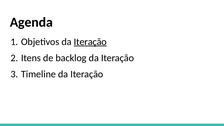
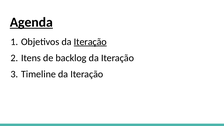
Agenda underline: none -> present
